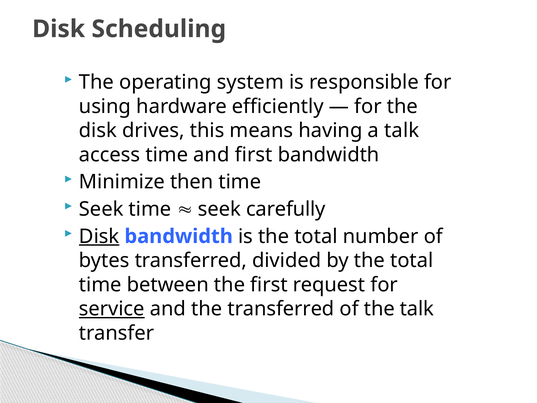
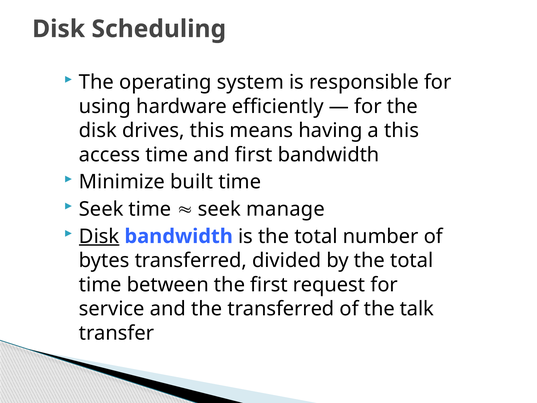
a talk: talk -> this
then: then -> built
carefully: carefully -> manage
service underline: present -> none
